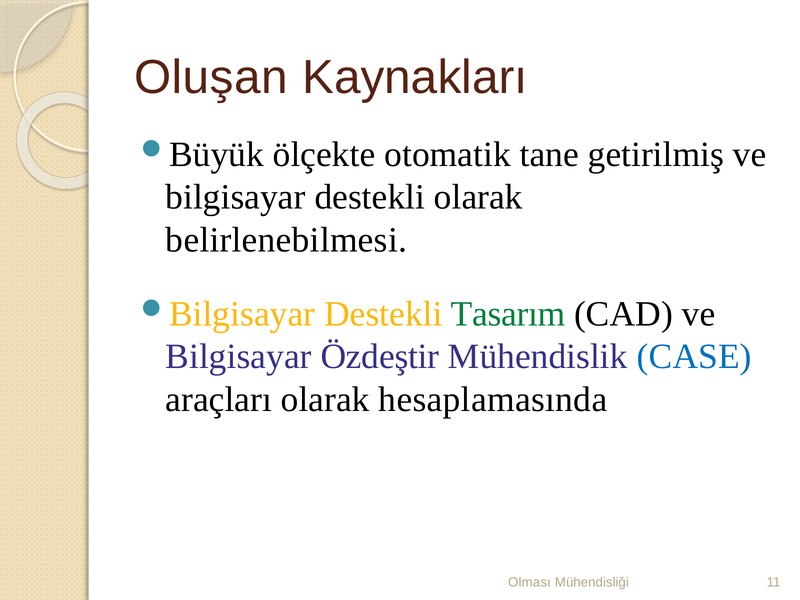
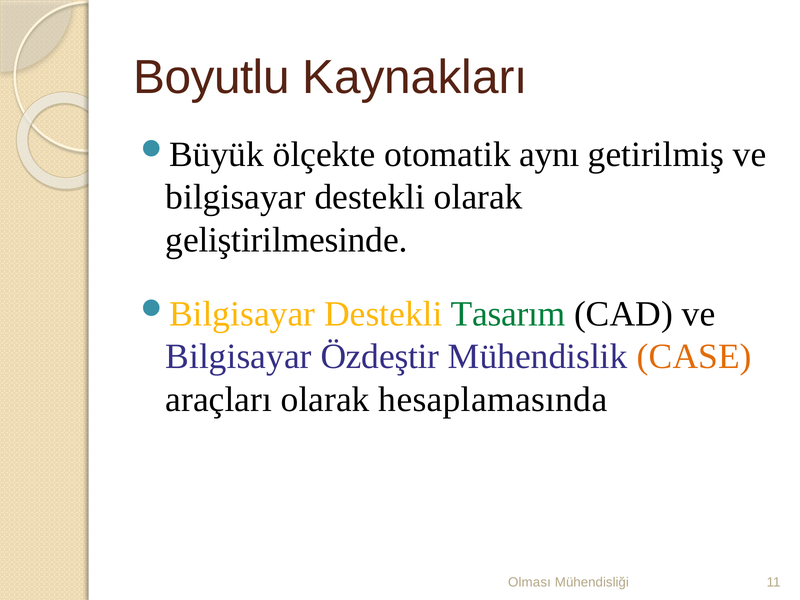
Oluşan: Oluşan -> Boyutlu
tane: tane -> aynı
belirlenebilmesi: belirlenebilmesi -> geliştirilmesinde
CASE colour: blue -> orange
